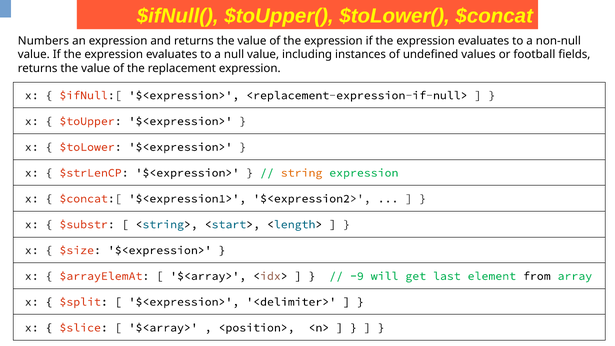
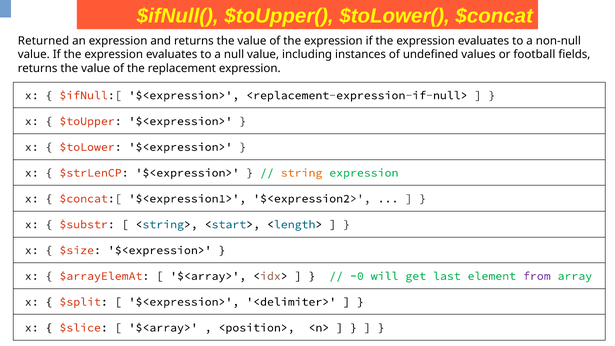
Numbers: Numbers -> Returned
-9: -9 -> -0
from colour: black -> purple
